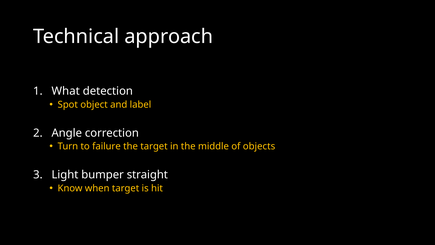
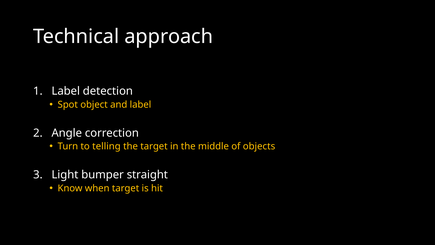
What at (66, 91): What -> Label
failure: failure -> telling
